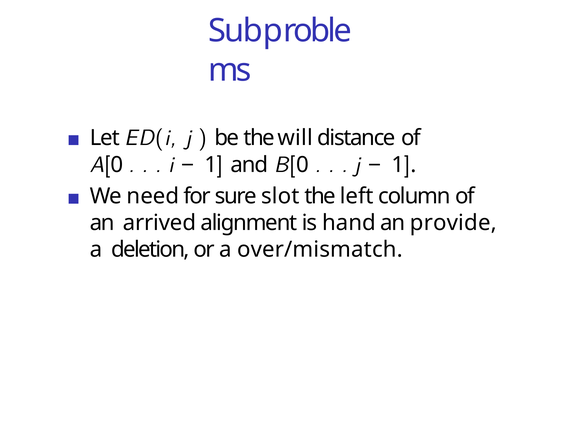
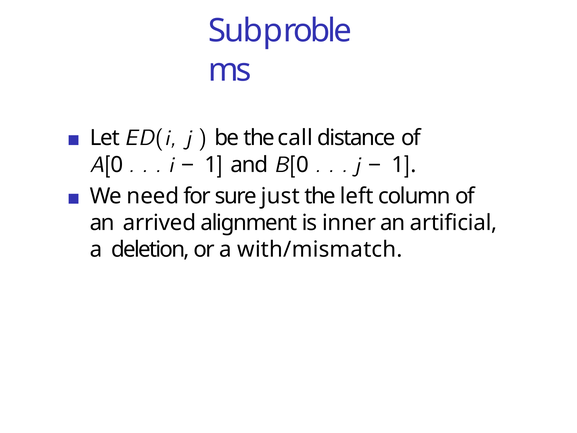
will: will -> call
slot: slot -> just
hand: hand -> inner
provide: provide -> artificial
over/mismatch: over/mismatch -> with/mismatch
